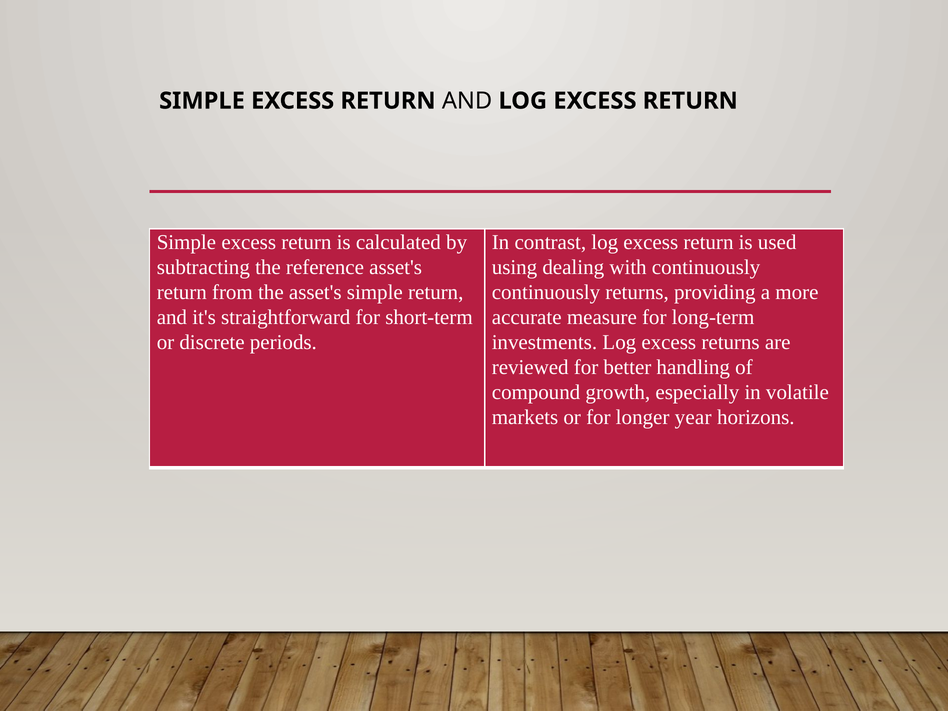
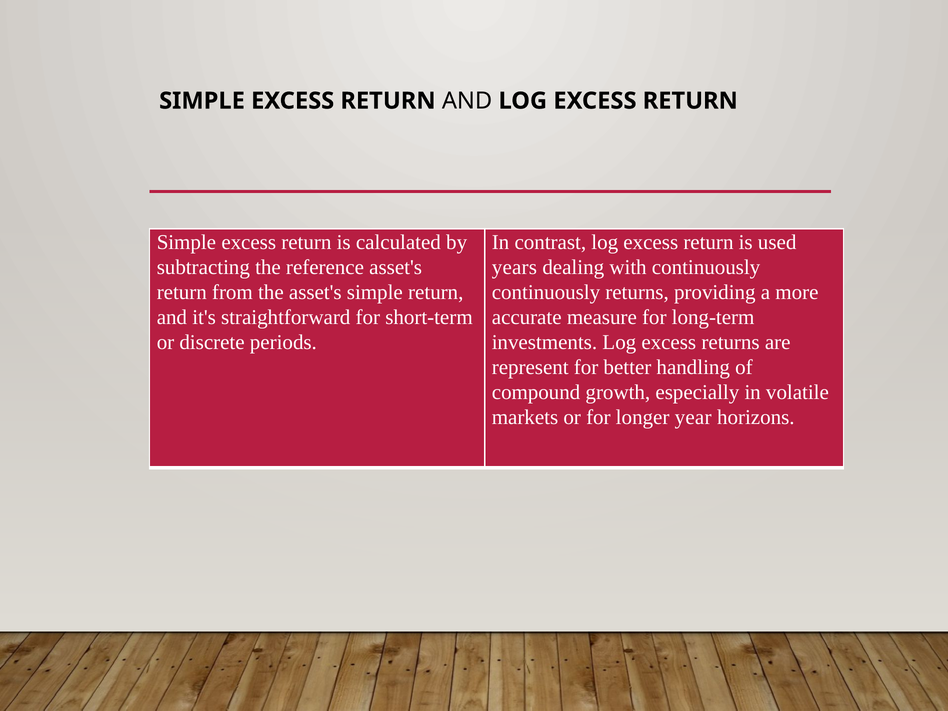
using: using -> years
reviewed: reviewed -> represent
